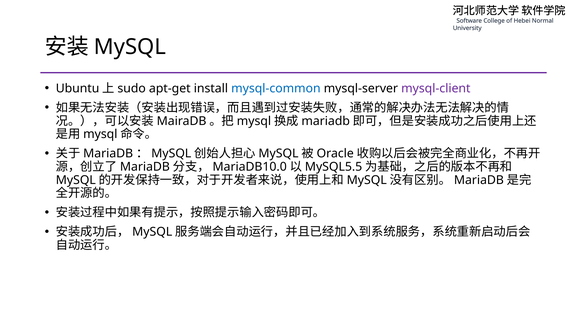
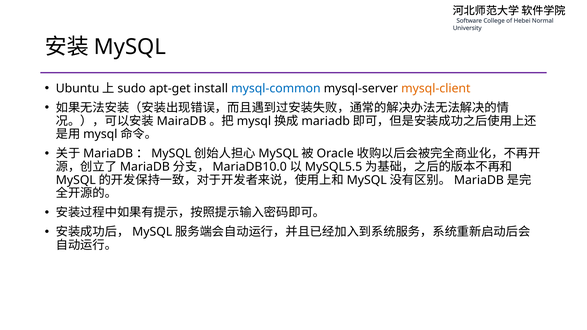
mysql-client colour: purple -> orange
